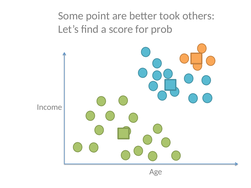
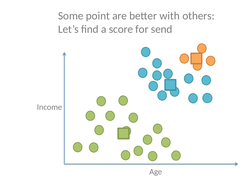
took: took -> with
prob: prob -> send
